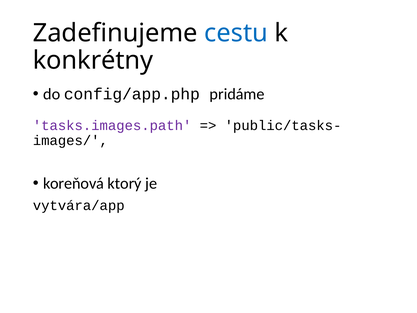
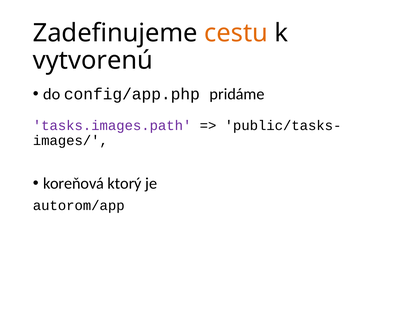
cestu colour: blue -> orange
konkrétny: konkrétny -> vytvorenú
vytvára/app: vytvára/app -> autorom/app
